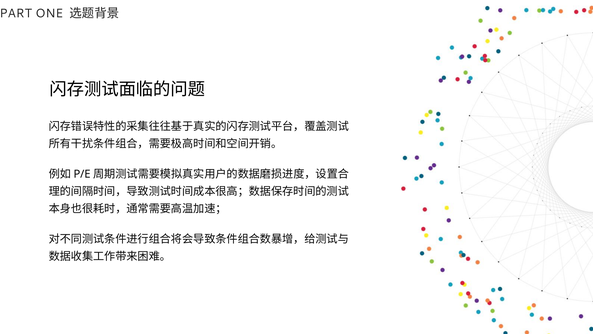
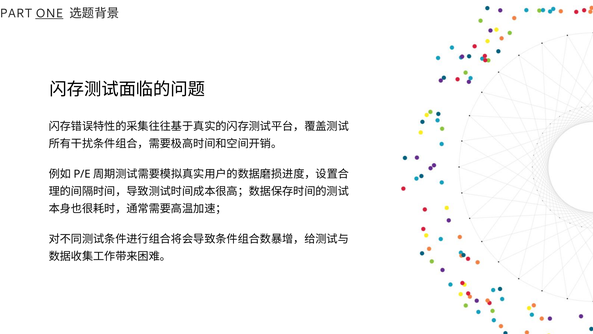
ONE underline: none -> present
